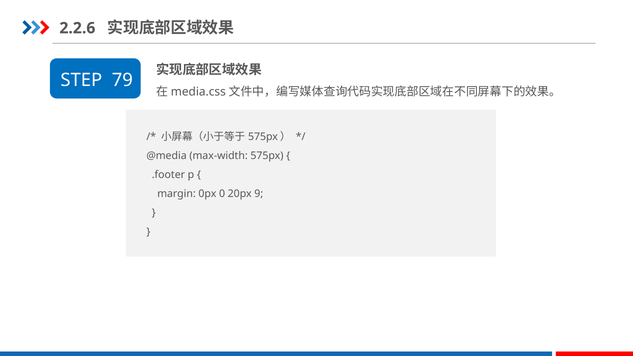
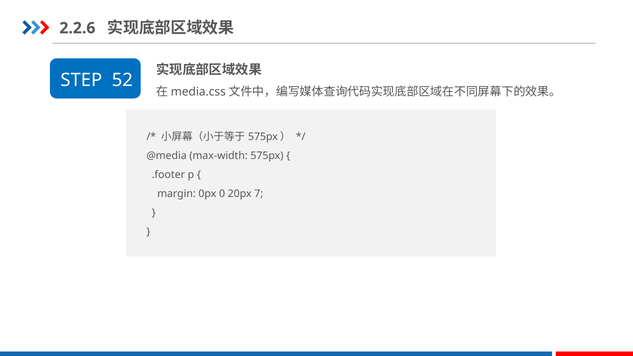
79: 79 -> 52
9: 9 -> 7
